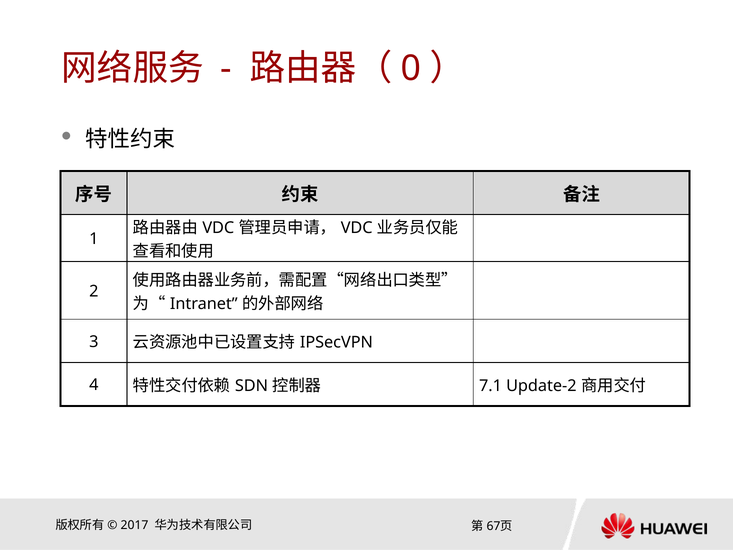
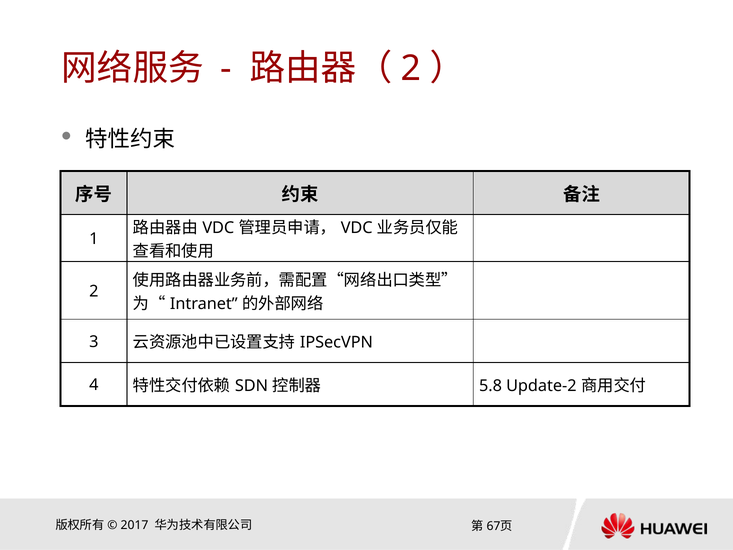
0 at (411, 68): 0 -> 2
7.1: 7.1 -> 5.8
